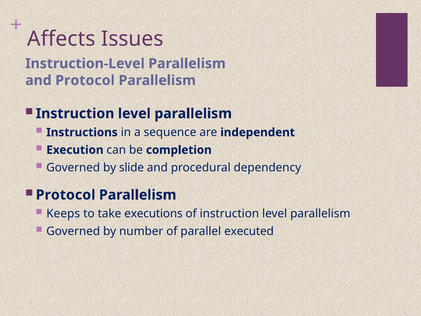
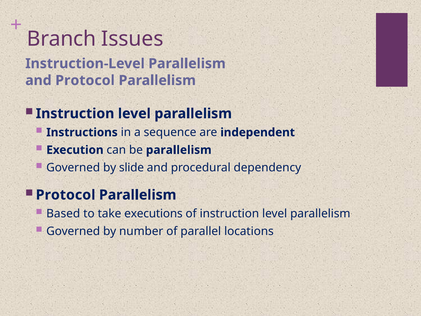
Affects: Affects -> Branch
be completion: completion -> parallelism
Keeps: Keeps -> Based
executed: executed -> locations
